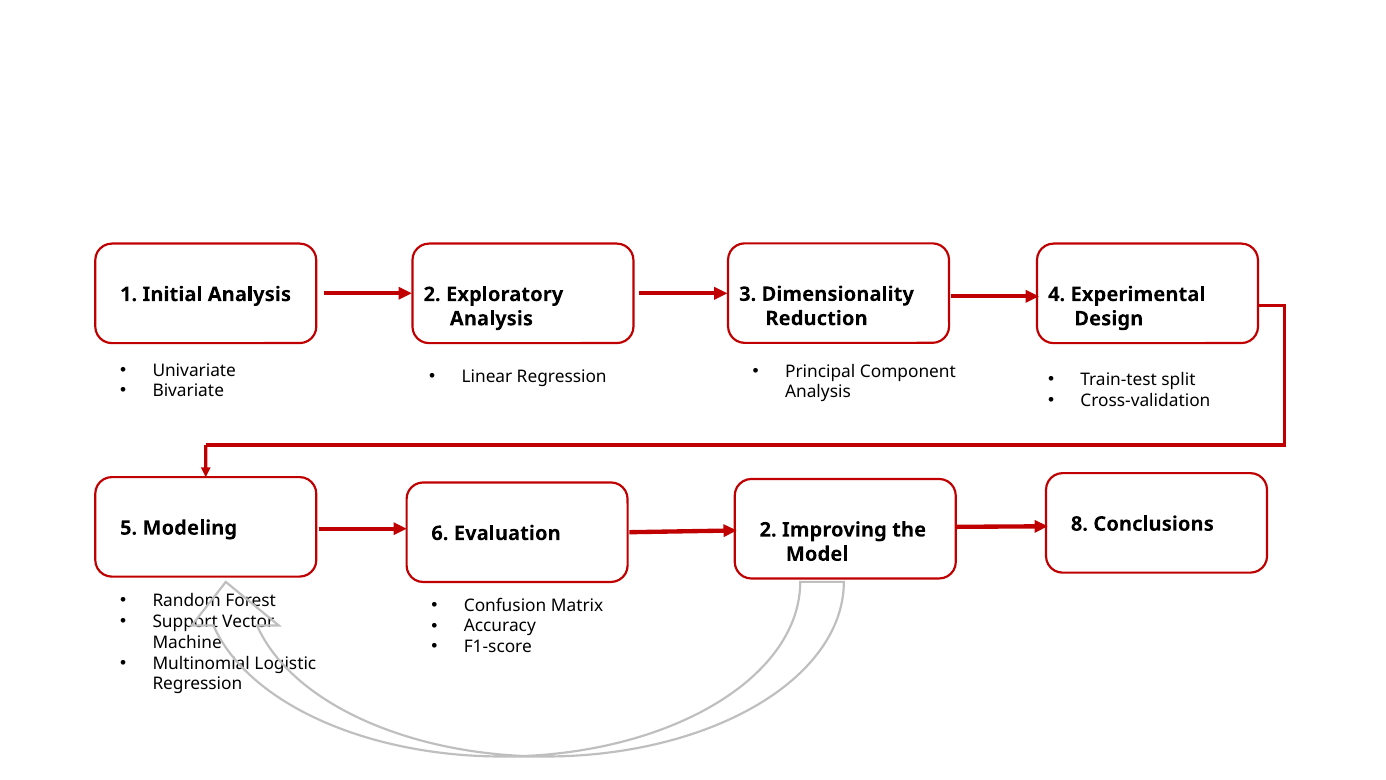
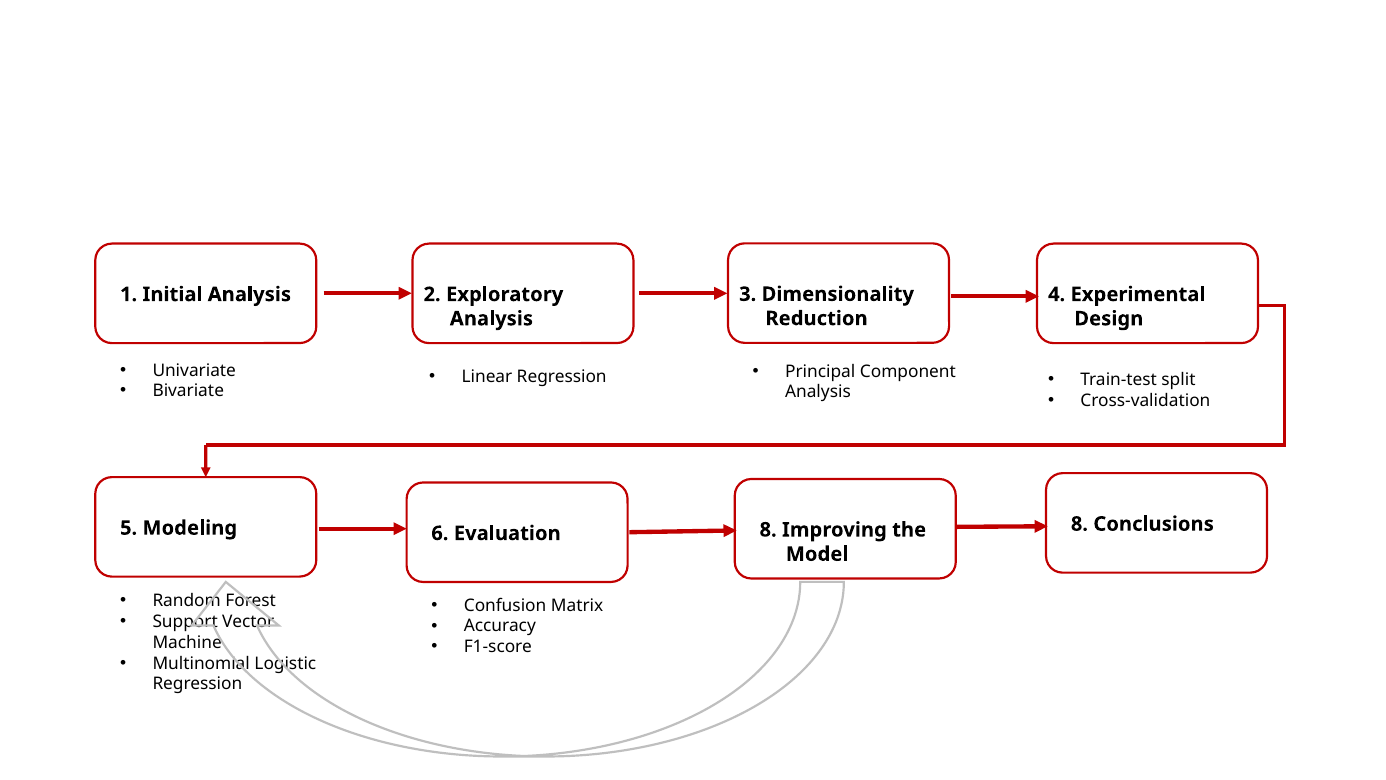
Evaluation 2: 2 -> 8
